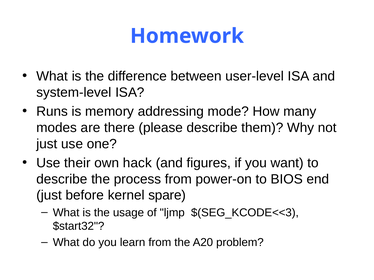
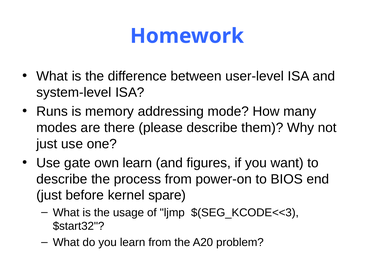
their: their -> gate
own hack: hack -> learn
